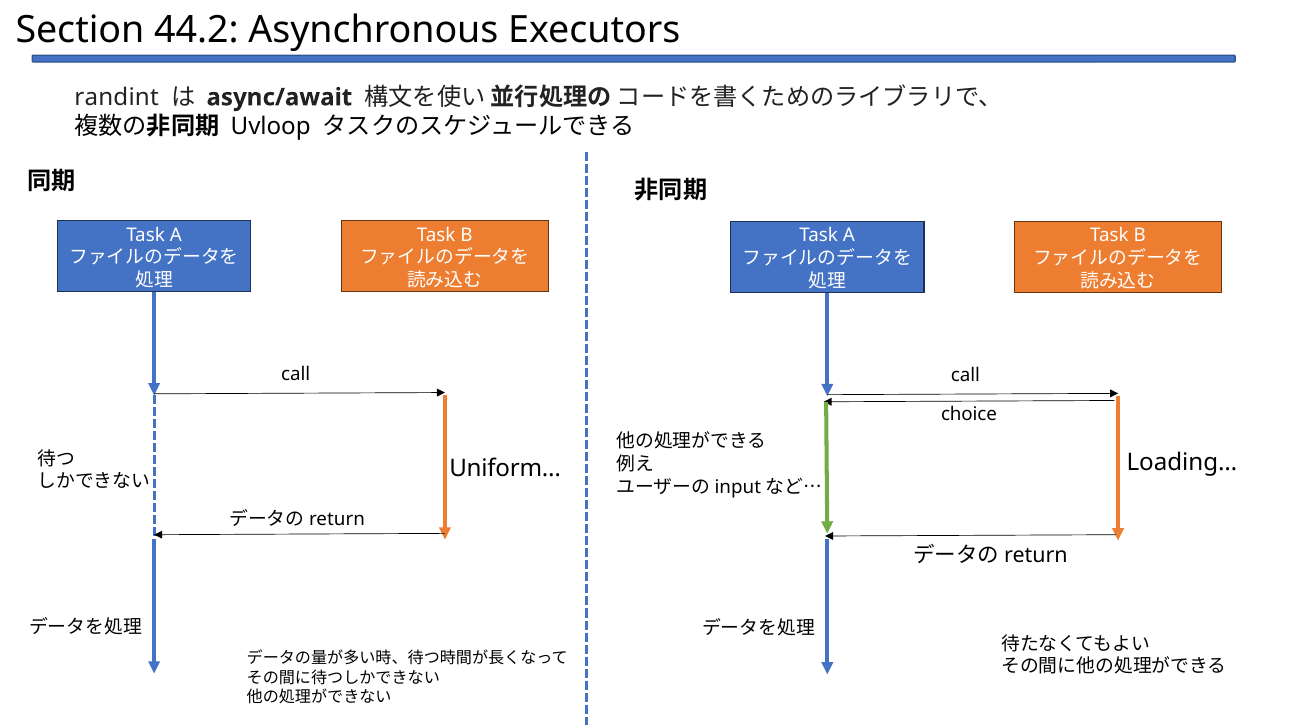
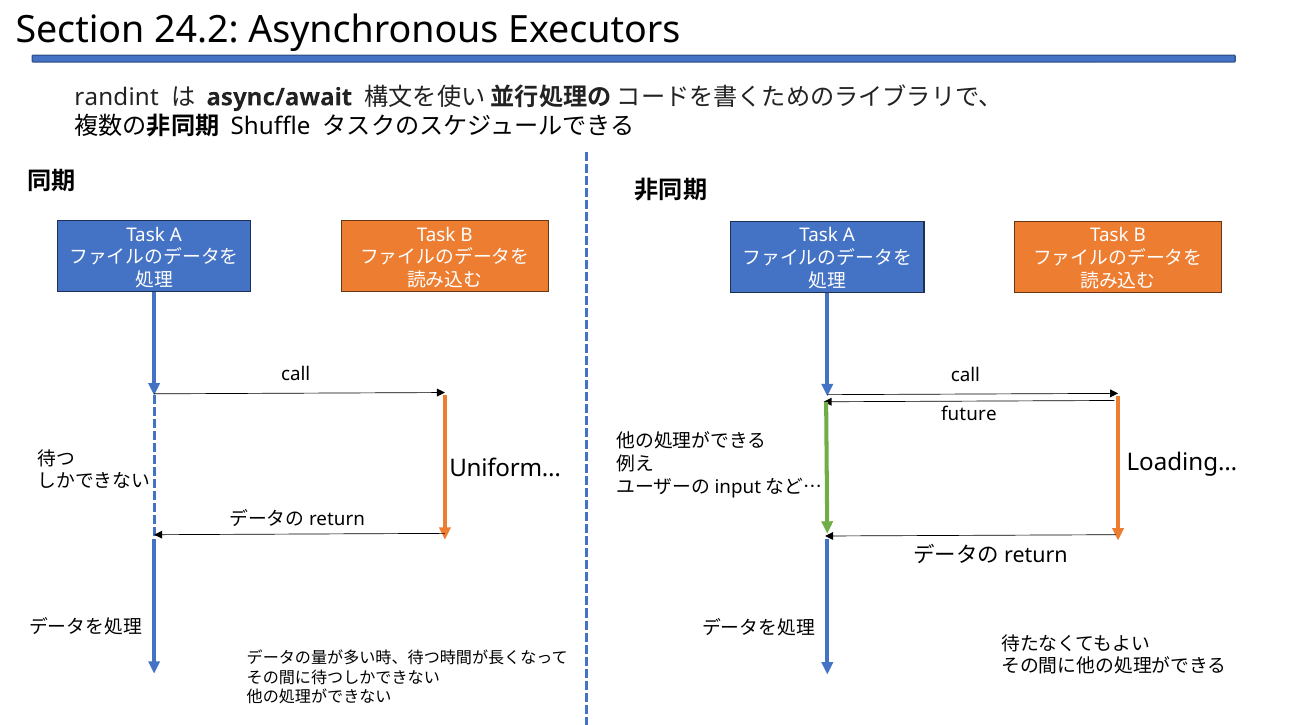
44.2: 44.2 -> 24.2
Uvloop: Uvloop -> Shuffle
choice: choice -> future
